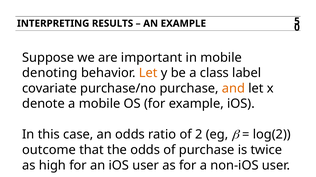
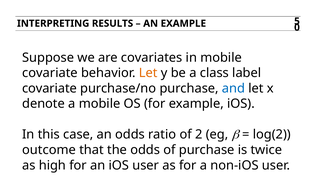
important: important -> covariates
denoting at (50, 73): denoting -> covariate
and colour: orange -> blue
